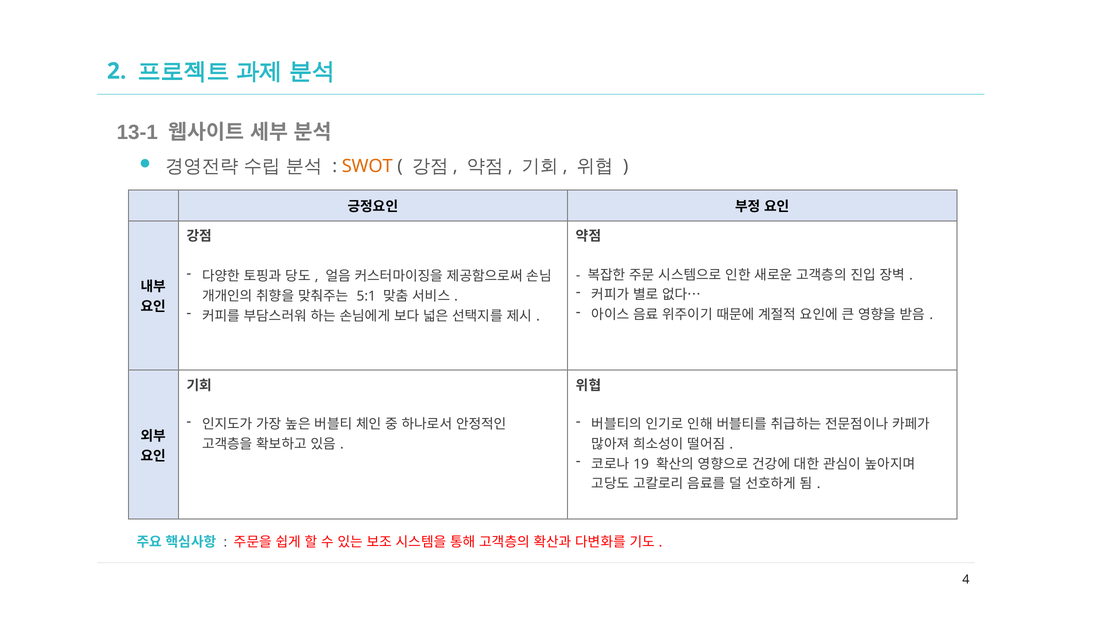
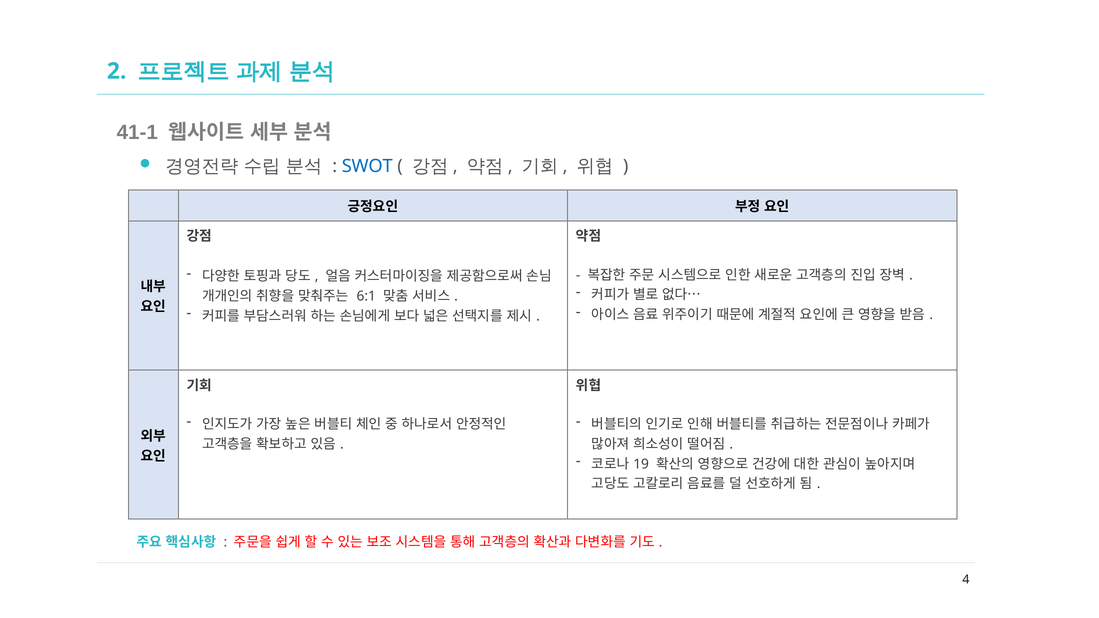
13-1: 13-1 -> 41-1
SWOT colour: orange -> blue
5:1: 5:1 -> 6:1
